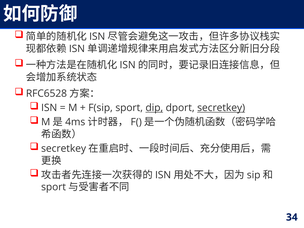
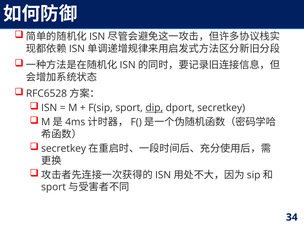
secretkey underline: present -> none
